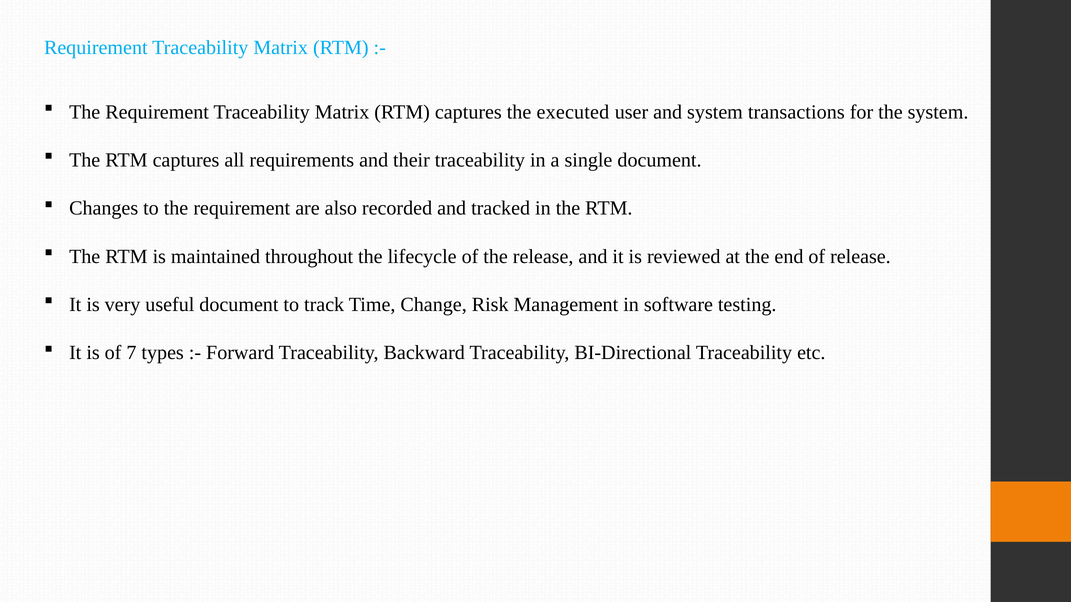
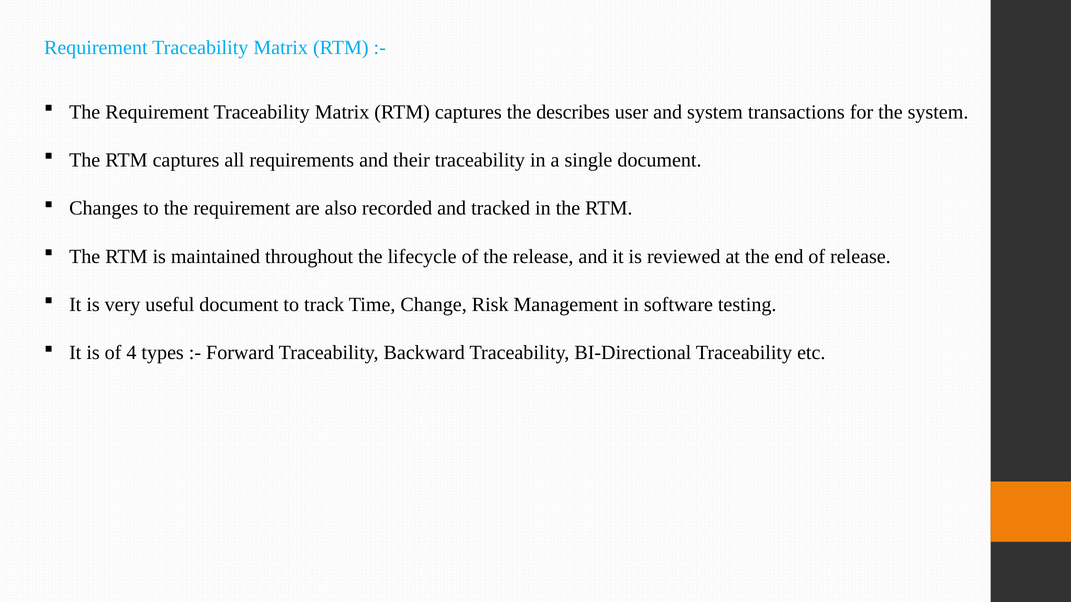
executed: executed -> describes
7: 7 -> 4
